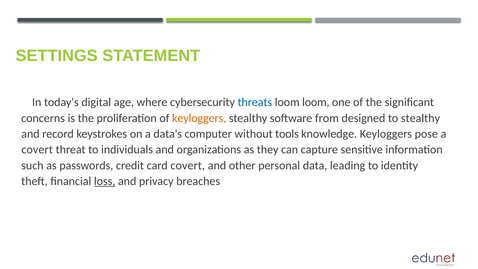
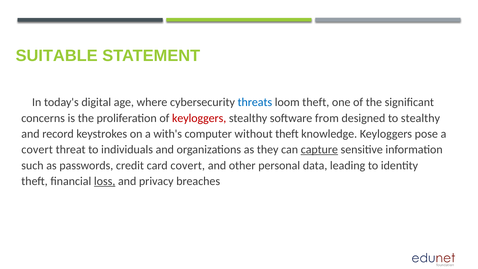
SETTINGS: SETTINGS -> SUITABLE
loom loom: loom -> theft
keyloggers at (199, 118) colour: orange -> red
data's: data's -> with's
without tools: tools -> theft
capture underline: none -> present
